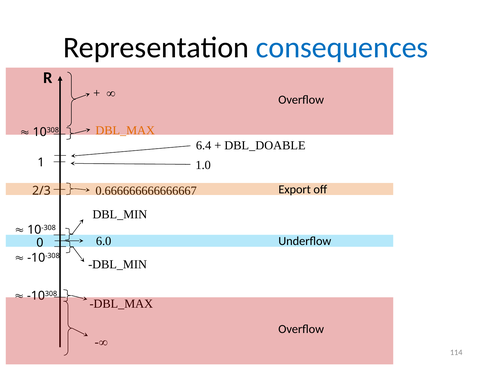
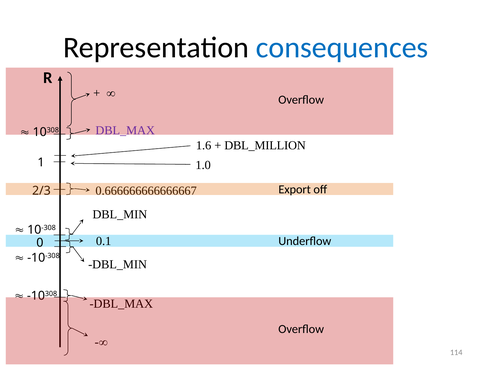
DBL_MAX at (125, 130) colour: orange -> purple
6.4: 6.4 -> 1.6
DBL_DOABLE: DBL_DOABLE -> DBL_MILLION
6.0: 6.0 -> 0.1
